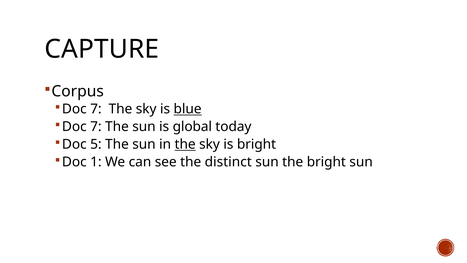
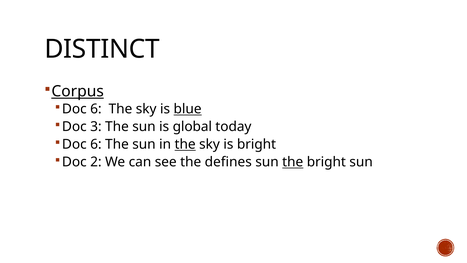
CAPTURE: CAPTURE -> DISTINCT
Corpus underline: none -> present
7 at (96, 109): 7 -> 6
7 at (96, 127): 7 -> 3
5 at (96, 144): 5 -> 6
1: 1 -> 2
distinct: distinct -> defines
the at (293, 162) underline: none -> present
